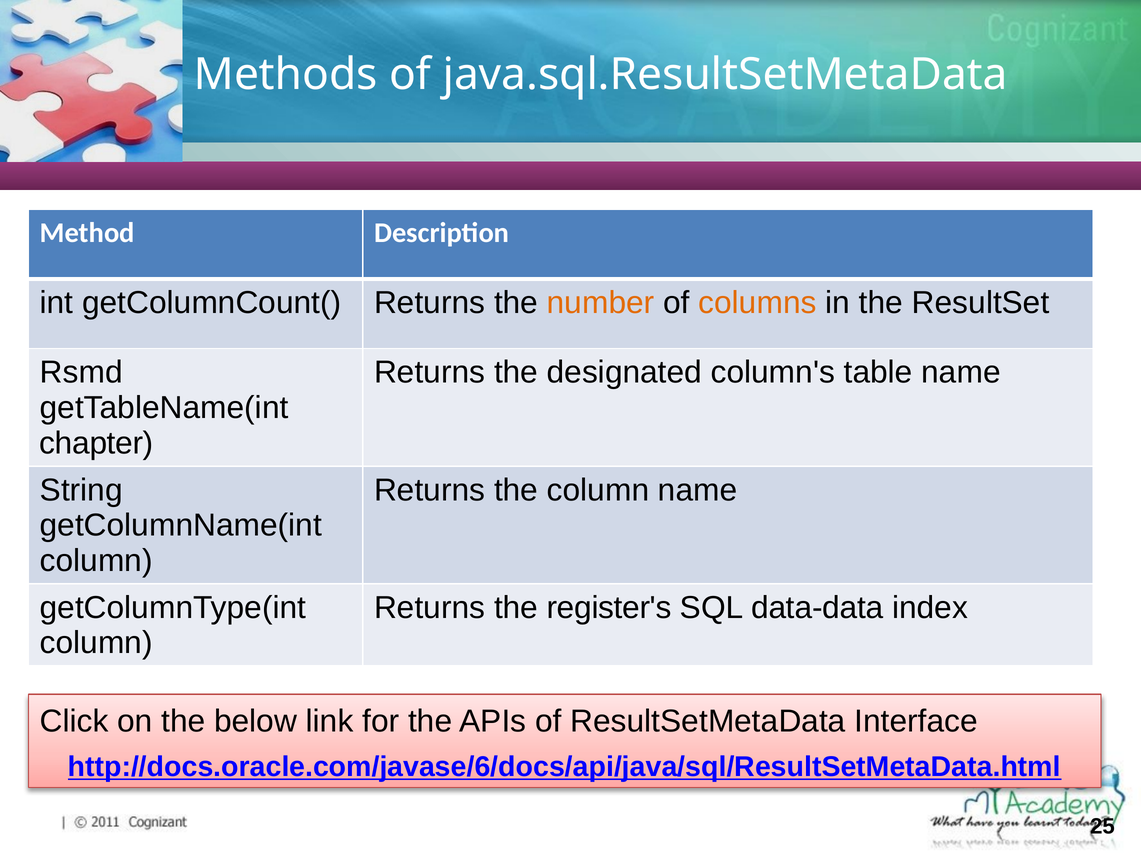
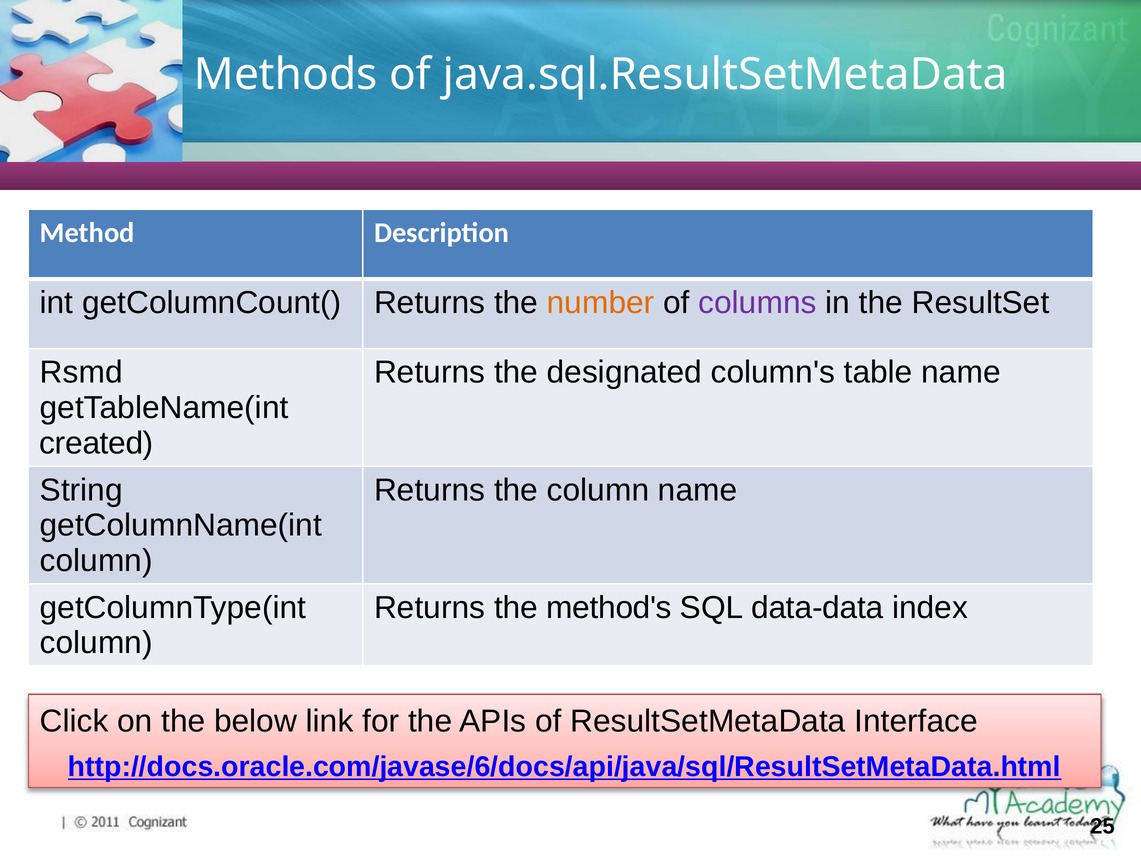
columns colour: orange -> purple
chapter: chapter -> created
register's: register's -> method's
